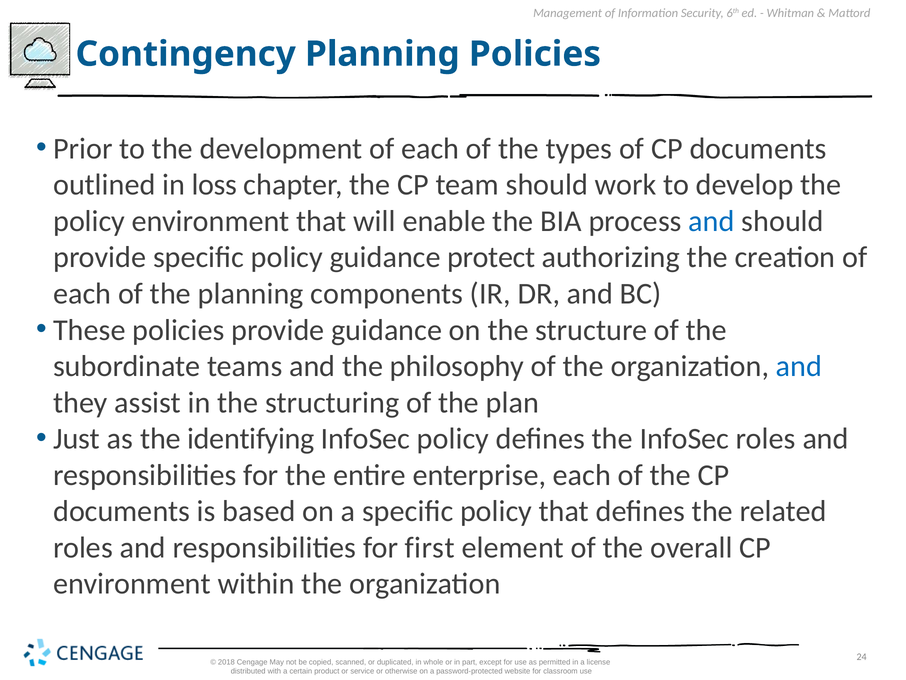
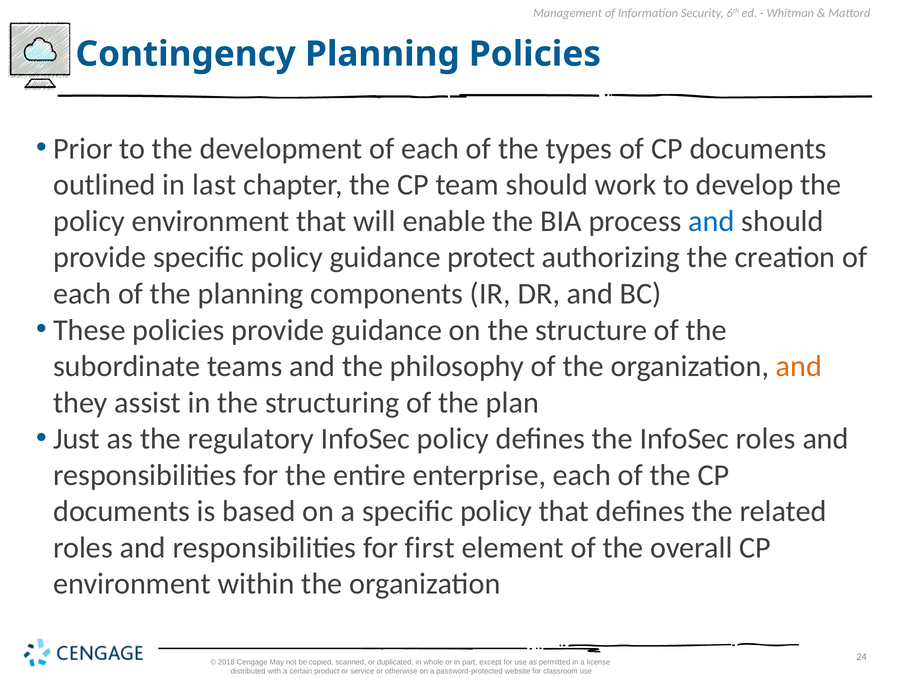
loss: loss -> last
and at (799, 366) colour: blue -> orange
identifying: identifying -> regulatory
